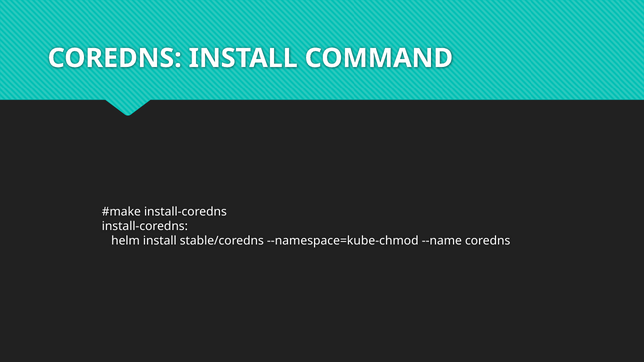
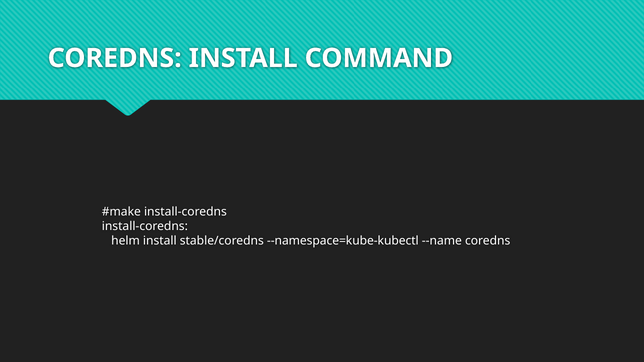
--namespace=kube-chmod: --namespace=kube-chmod -> --namespace=kube-kubectl
